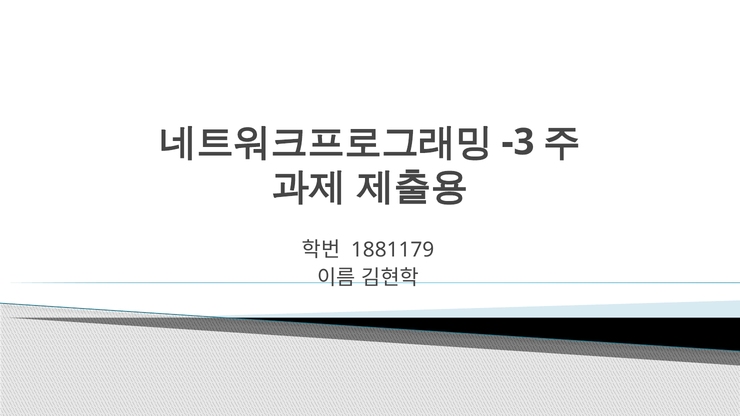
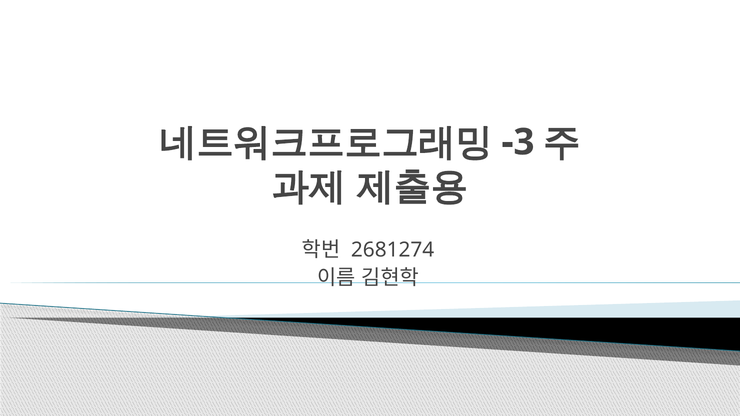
1881179: 1881179 -> 2681274
